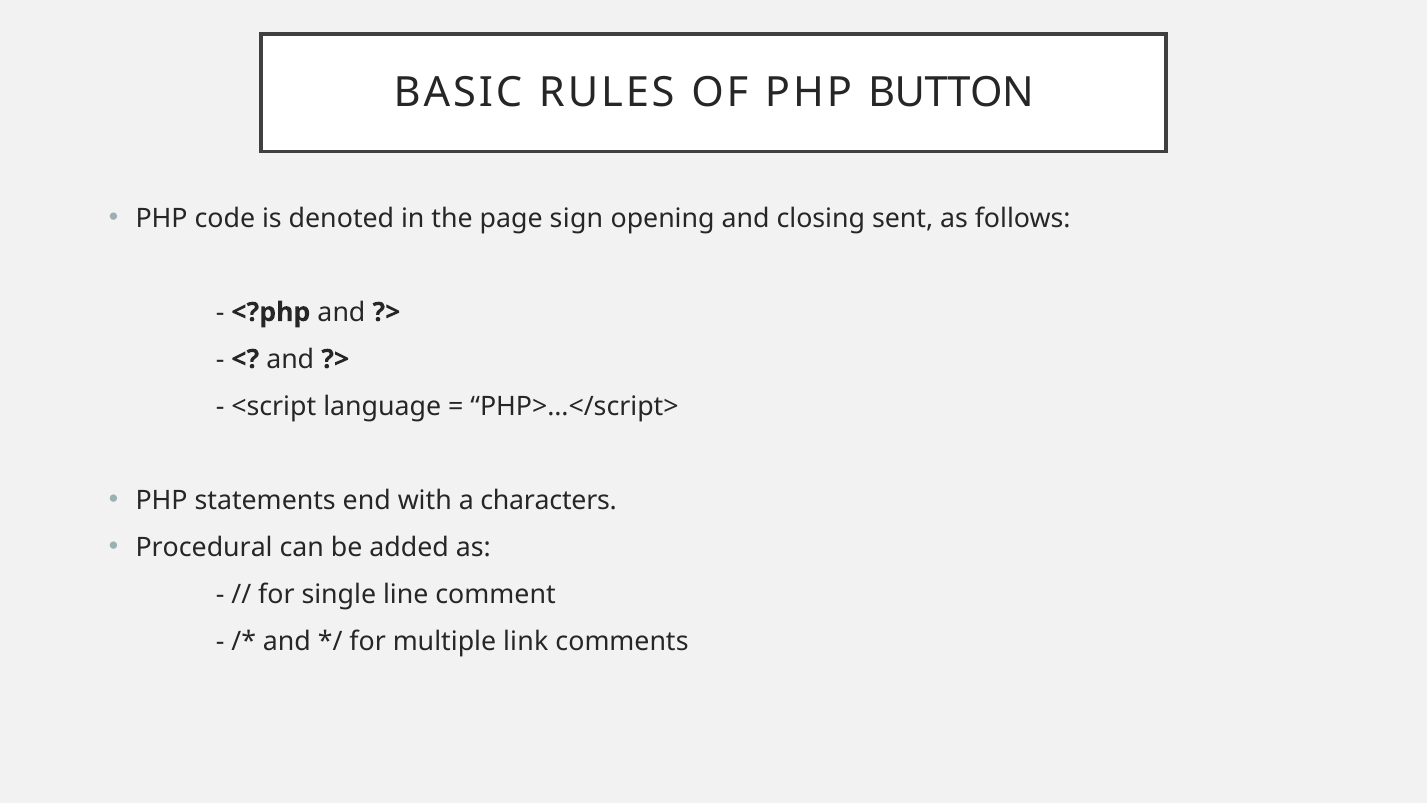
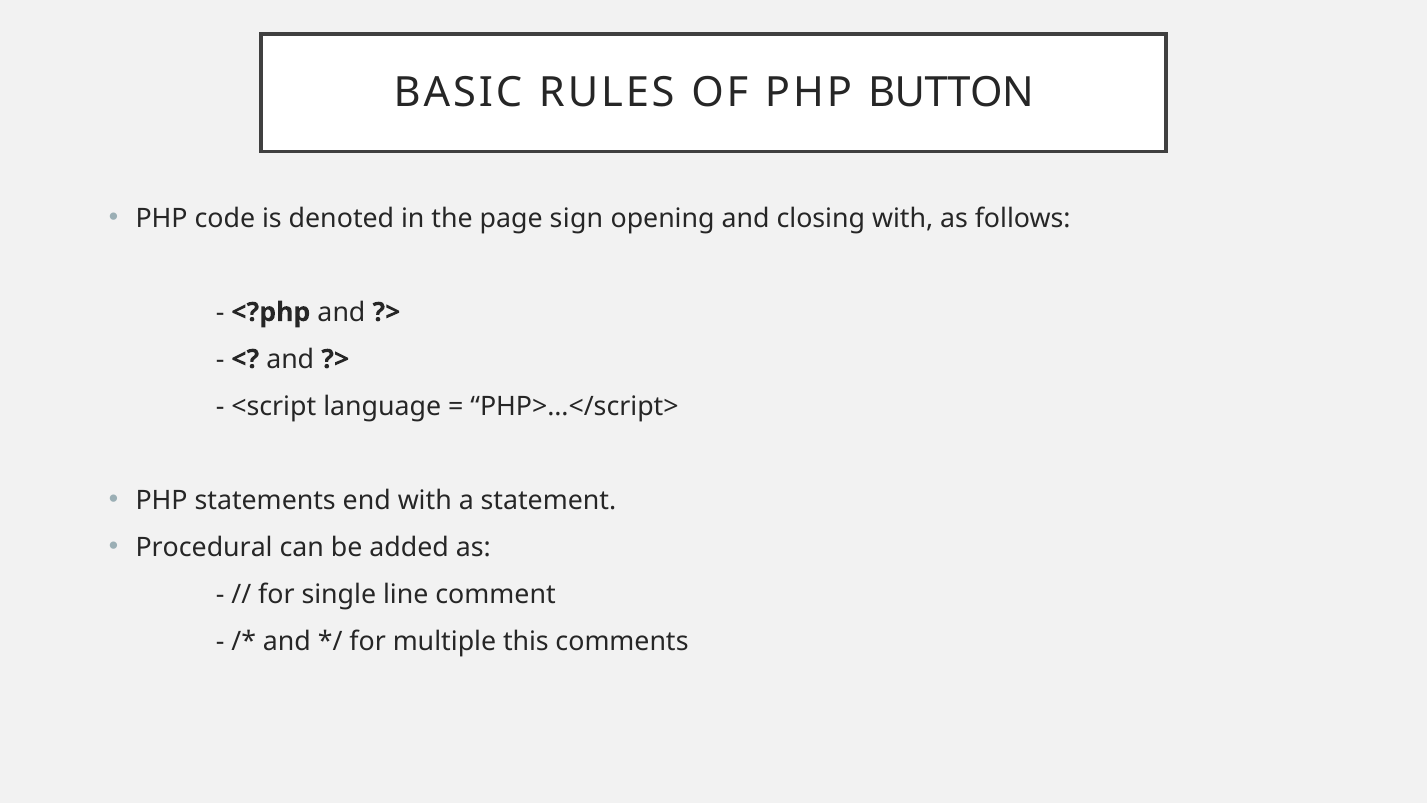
closing sent: sent -> with
characters: characters -> statement
link: link -> this
